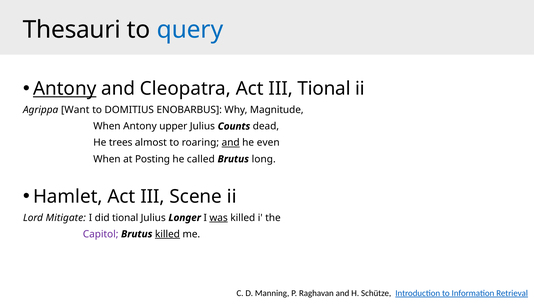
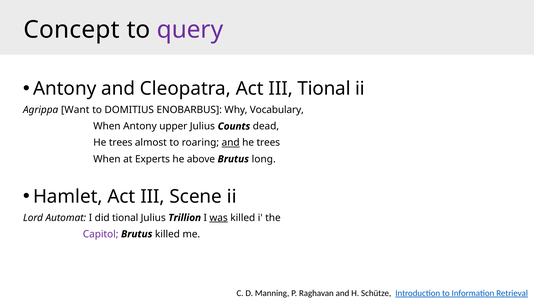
Thesauri: Thesauri -> Concept
query colour: blue -> purple
Antony at (65, 89) underline: present -> none
Magnitude: Magnitude -> Vocabulary
even at (268, 143): even -> trees
Posting: Posting -> Experts
called: called -> above
Mitigate: Mitigate -> Automat
Longer: Longer -> Trillion
killed at (167, 234) underline: present -> none
